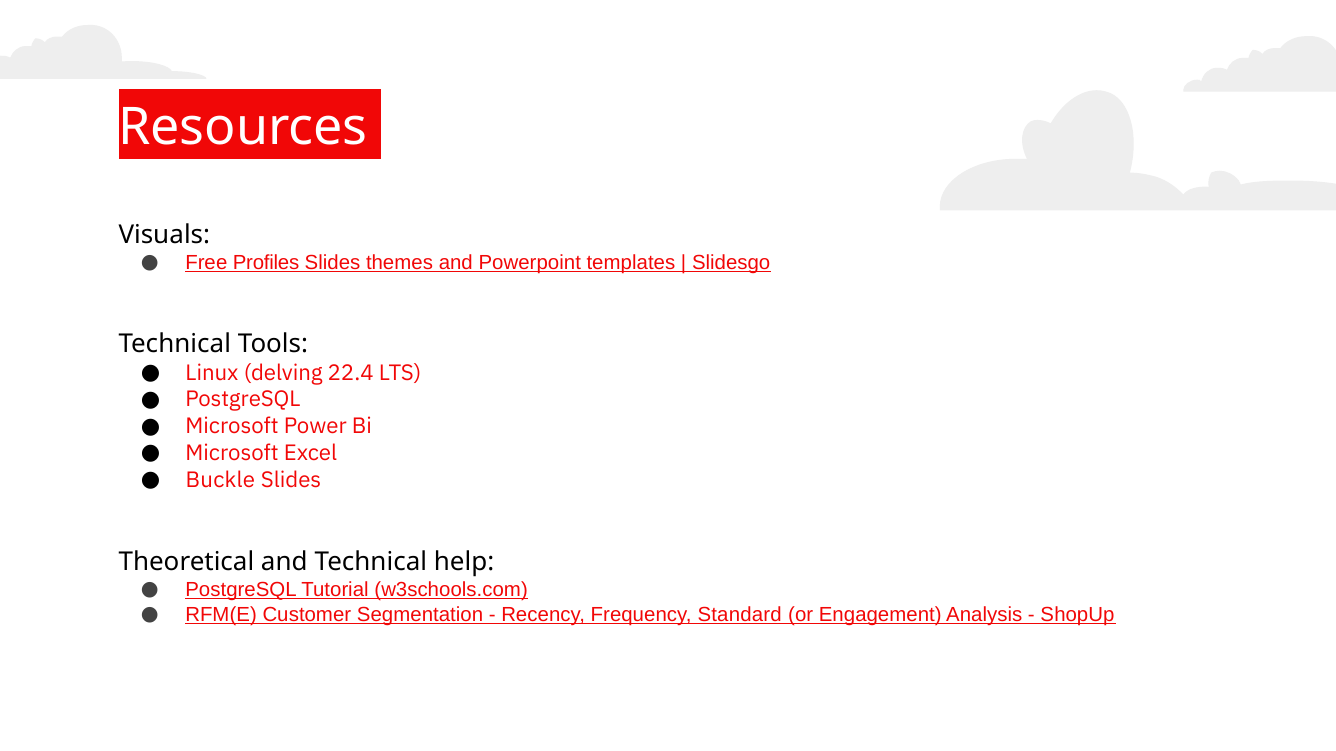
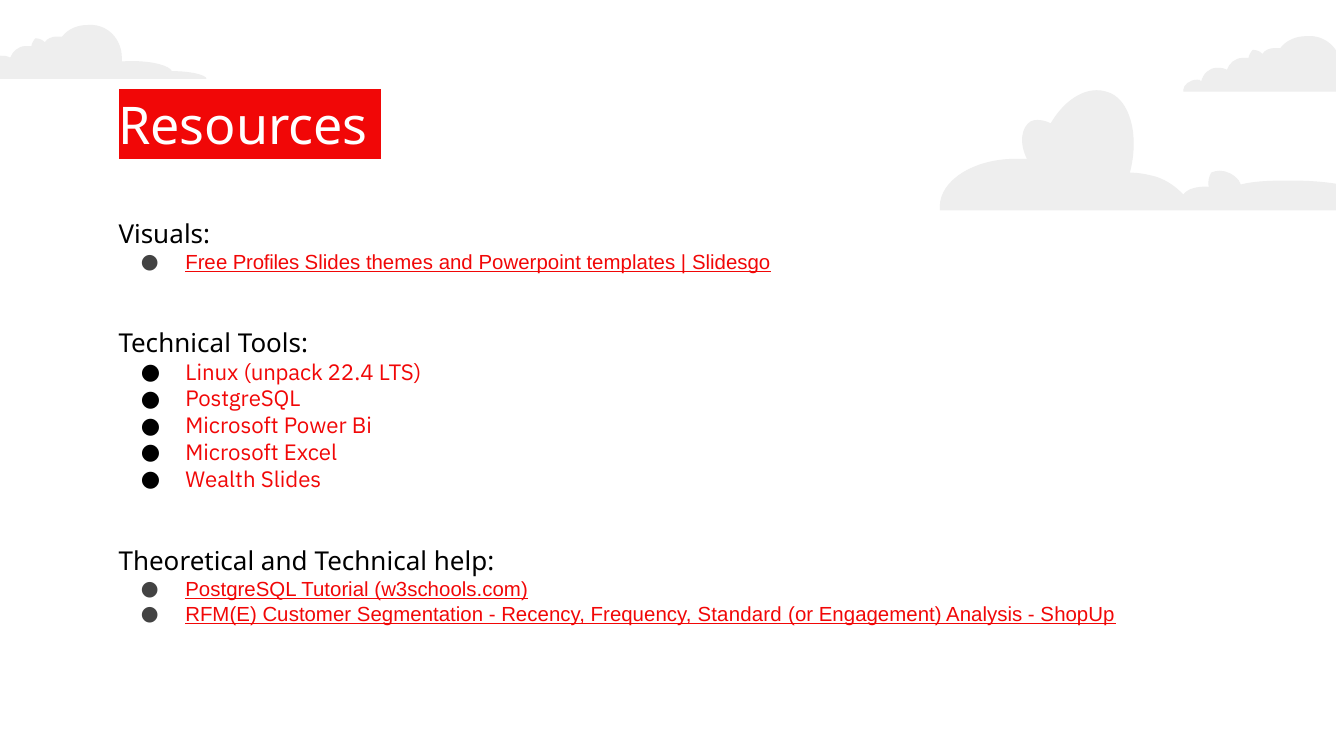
delving: delving -> unpack
Buckle: Buckle -> Wealth
